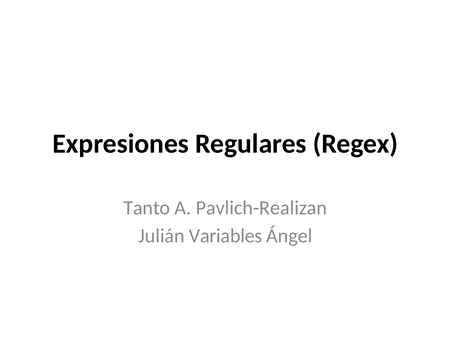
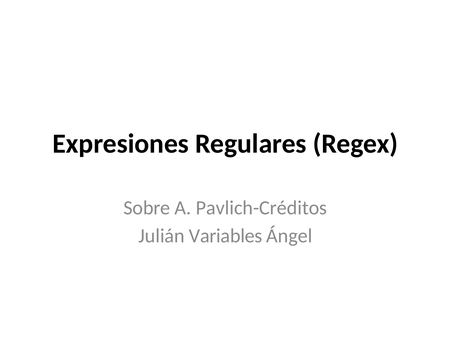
Tanto: Tanto -> Sobre
Pavlich-Realizan: Pavlich-Realizan -> Pavlich-Créditos
